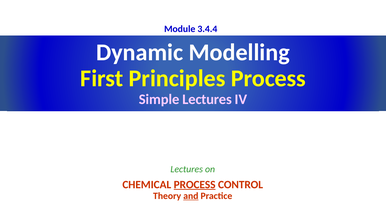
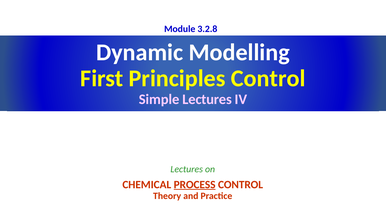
3.4.4: 3.4.4 -> 3.2.8
Principles Process: Process -> Control
and underline: present -> none
